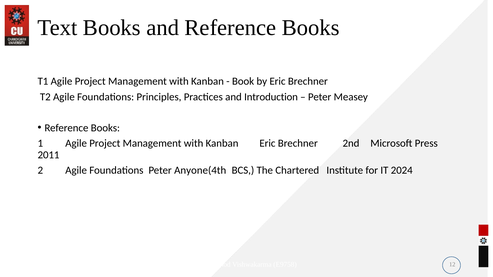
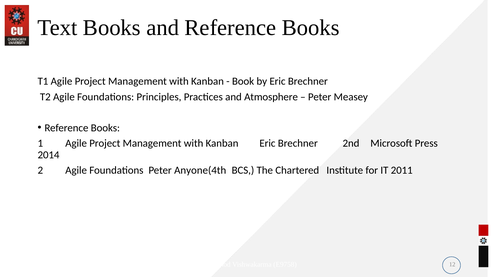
Introduction: Introduction -> Atmosphere
2011: 2011 -> 2014
2024: 2024 -> 2011
